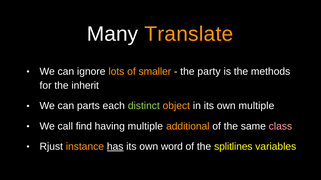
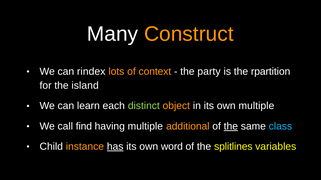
Translate: Translate -> Construct
ignore: ignore -> rindex
smaller: smaller -> context
methods: methods -> rpartition
inherit: inherit -> island
parts: parts -> learn
the at (231, 127) underline: none -> present
class colour: pink -> light blue
Rjust: Rjust -> Child
